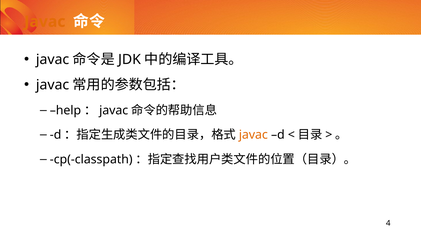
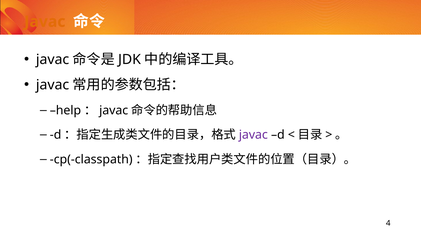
javac at (253, 135) colour: orange -> purple
